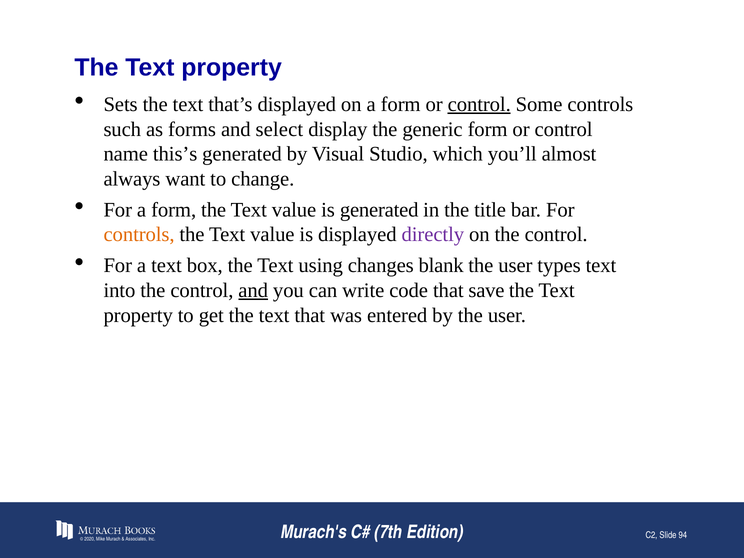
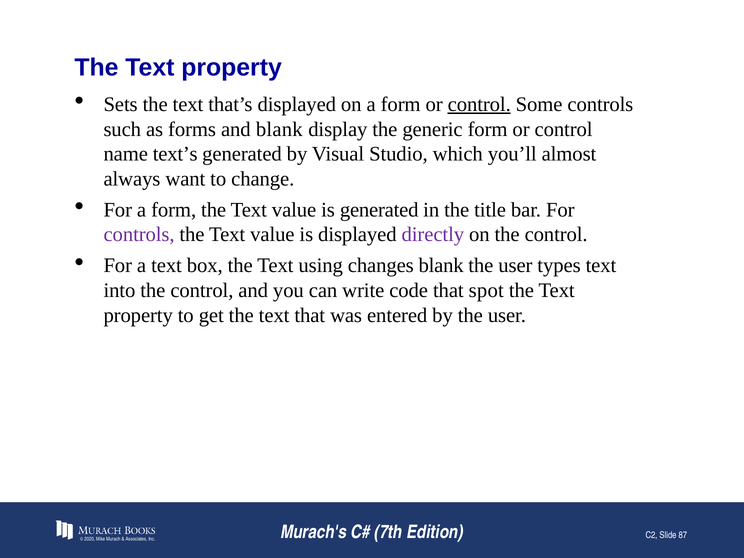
and select: select -> blank
this’s: this’s -> text’s
controls at (139, 235) colour: orange -> purple
and at (253, 290) underline: present -> none
save: save -> spot
94: 94 -> 87
